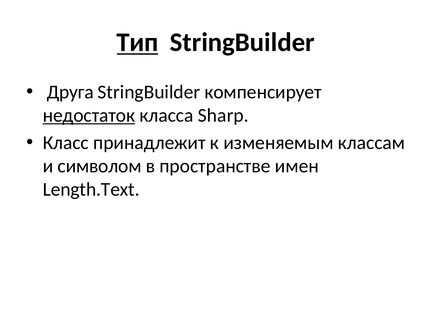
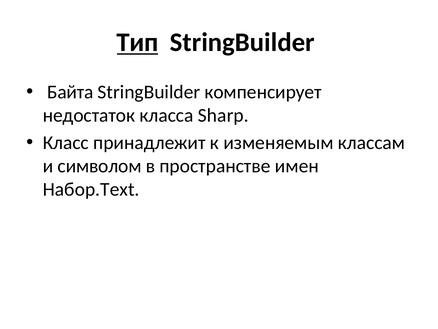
Друга: Друга -> Байта
недостаток underline: present -> none
Length.Text: Length.Text -> Набор.Text
